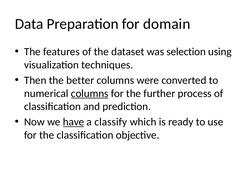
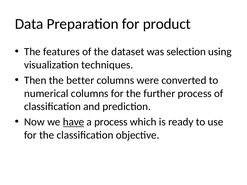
domain: domain -> product
columns at (90, 94) underline: present -> none
a classify: classify -> process
